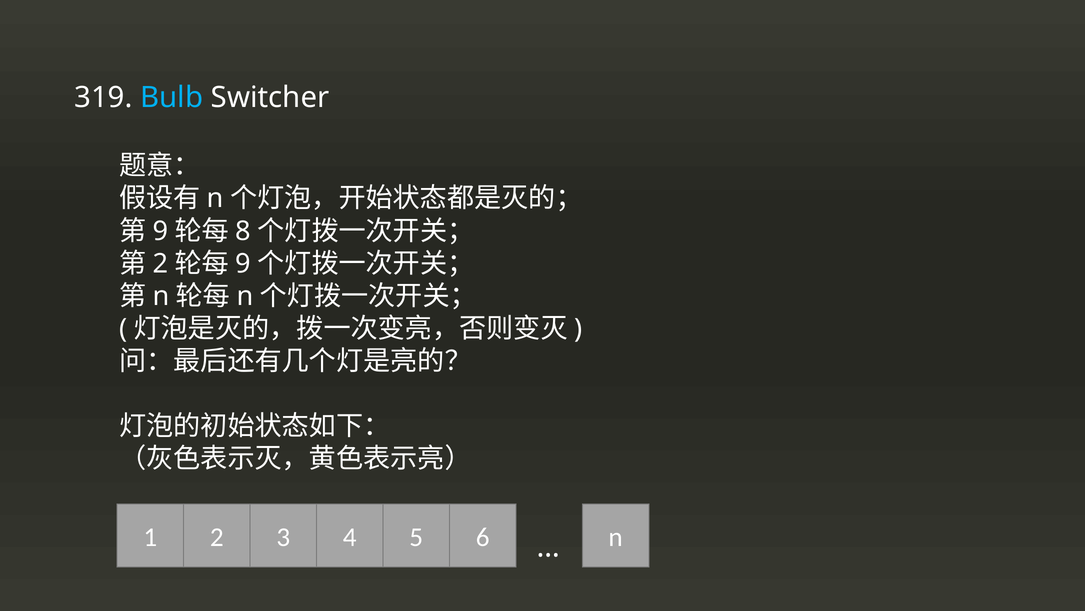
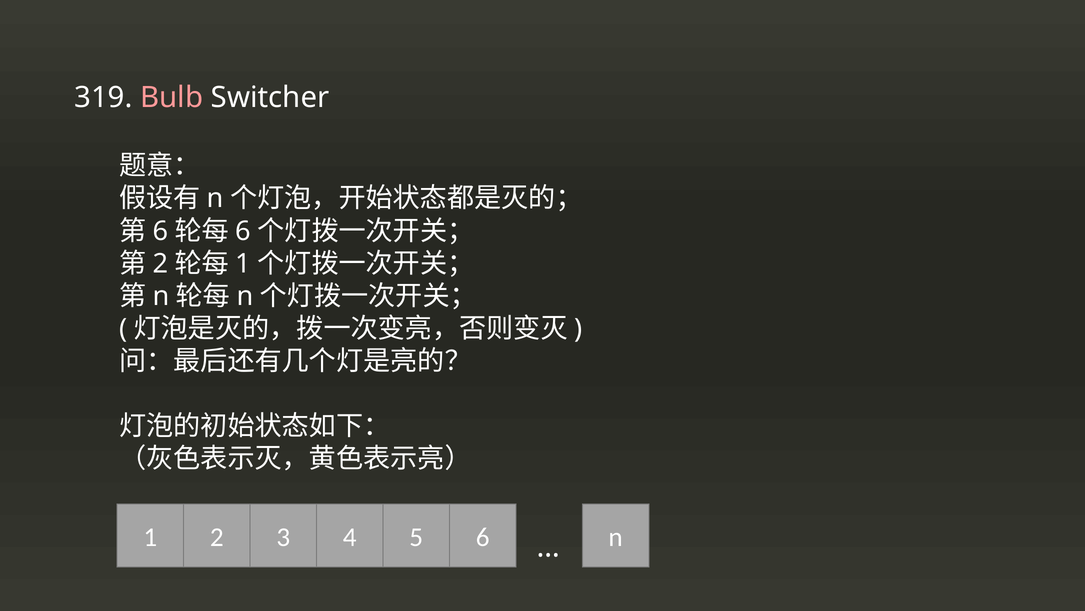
Bulb colour: light blue -> pink
9 at (160, 231): 9 -> 6
8 at (243, 231): 8 -> 6
9 at (243, 263): 9 -> 1
